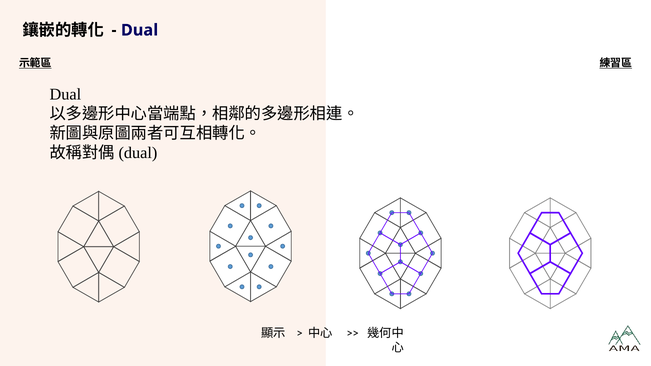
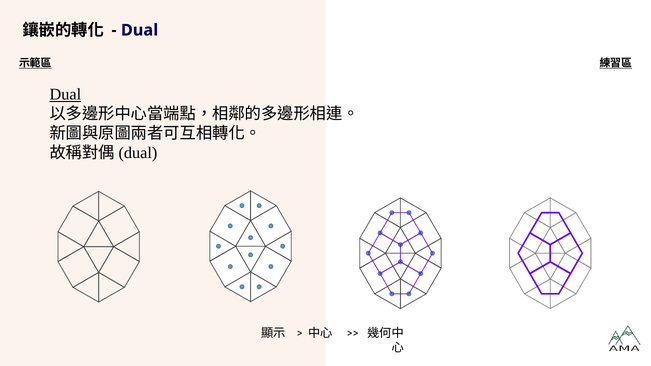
Dual at (65, 94) underline: none -> present
